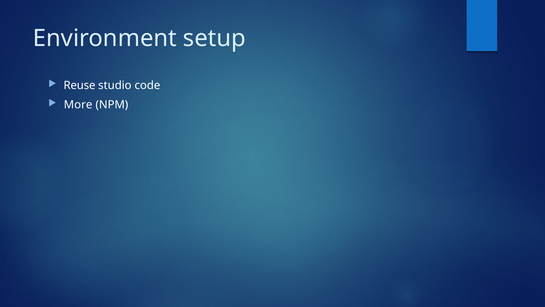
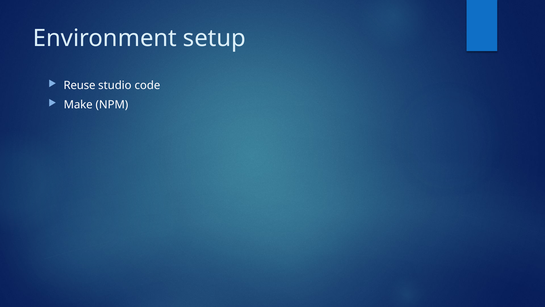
More: More -> Make
